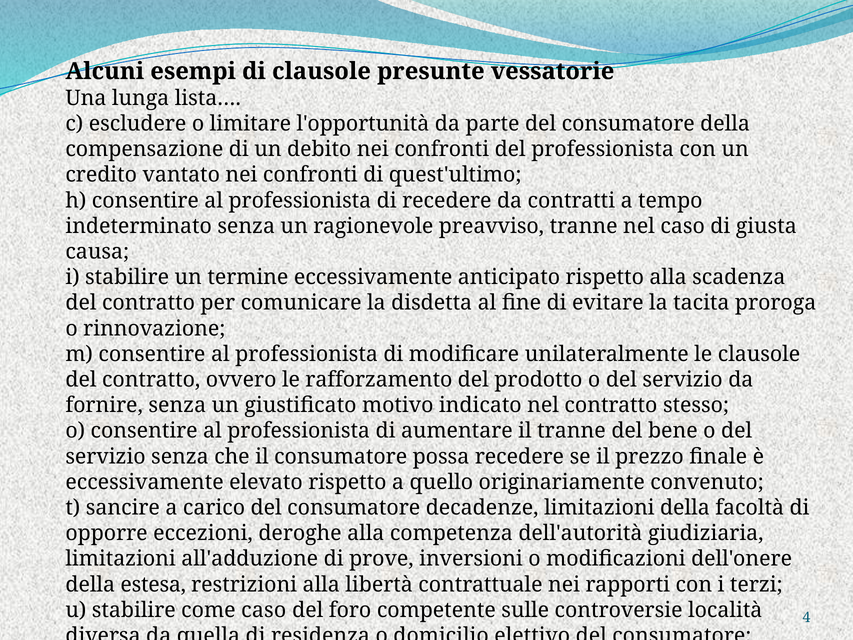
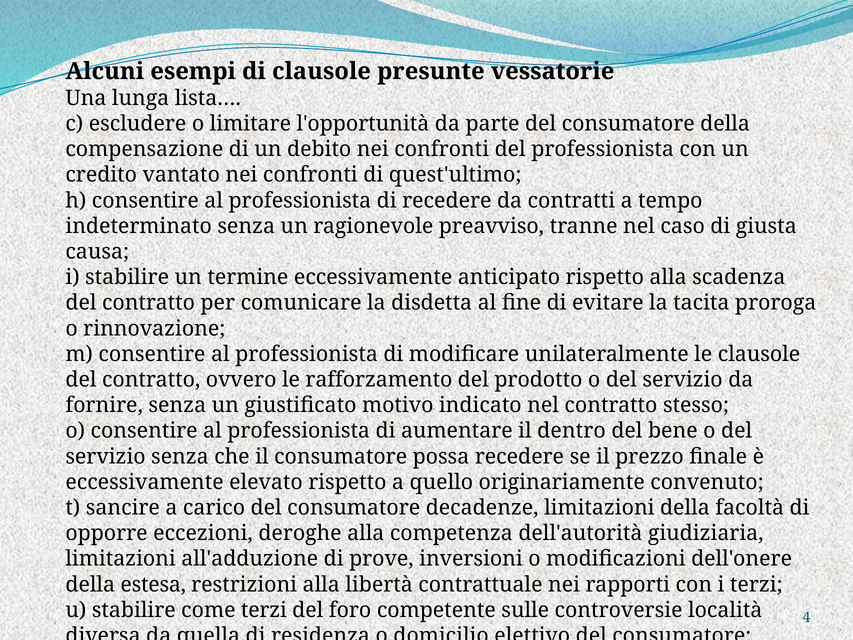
il tranne: tranne -> dentro
come caso: caso -> terzi
